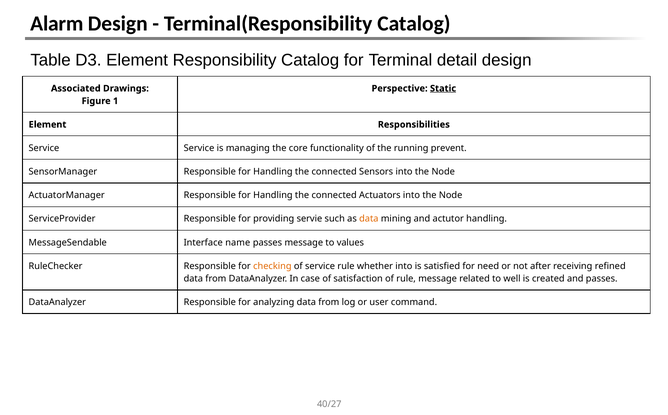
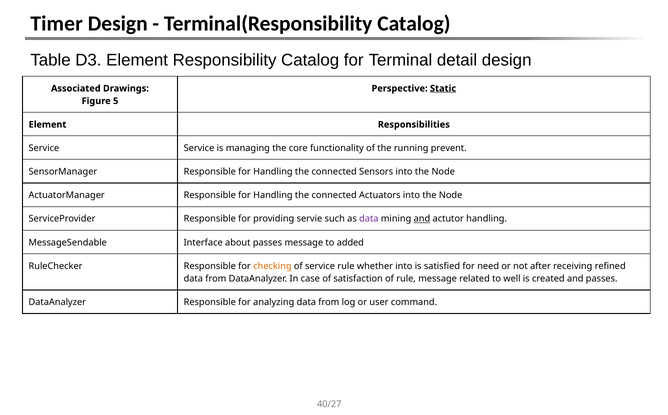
Alarm: Alarm -> Timer
1: 1 -> 5
data at (369, 219) colour: orange -> purple
and at (422, 219) underline: none -> present
name: name -> about
values: values -> added
